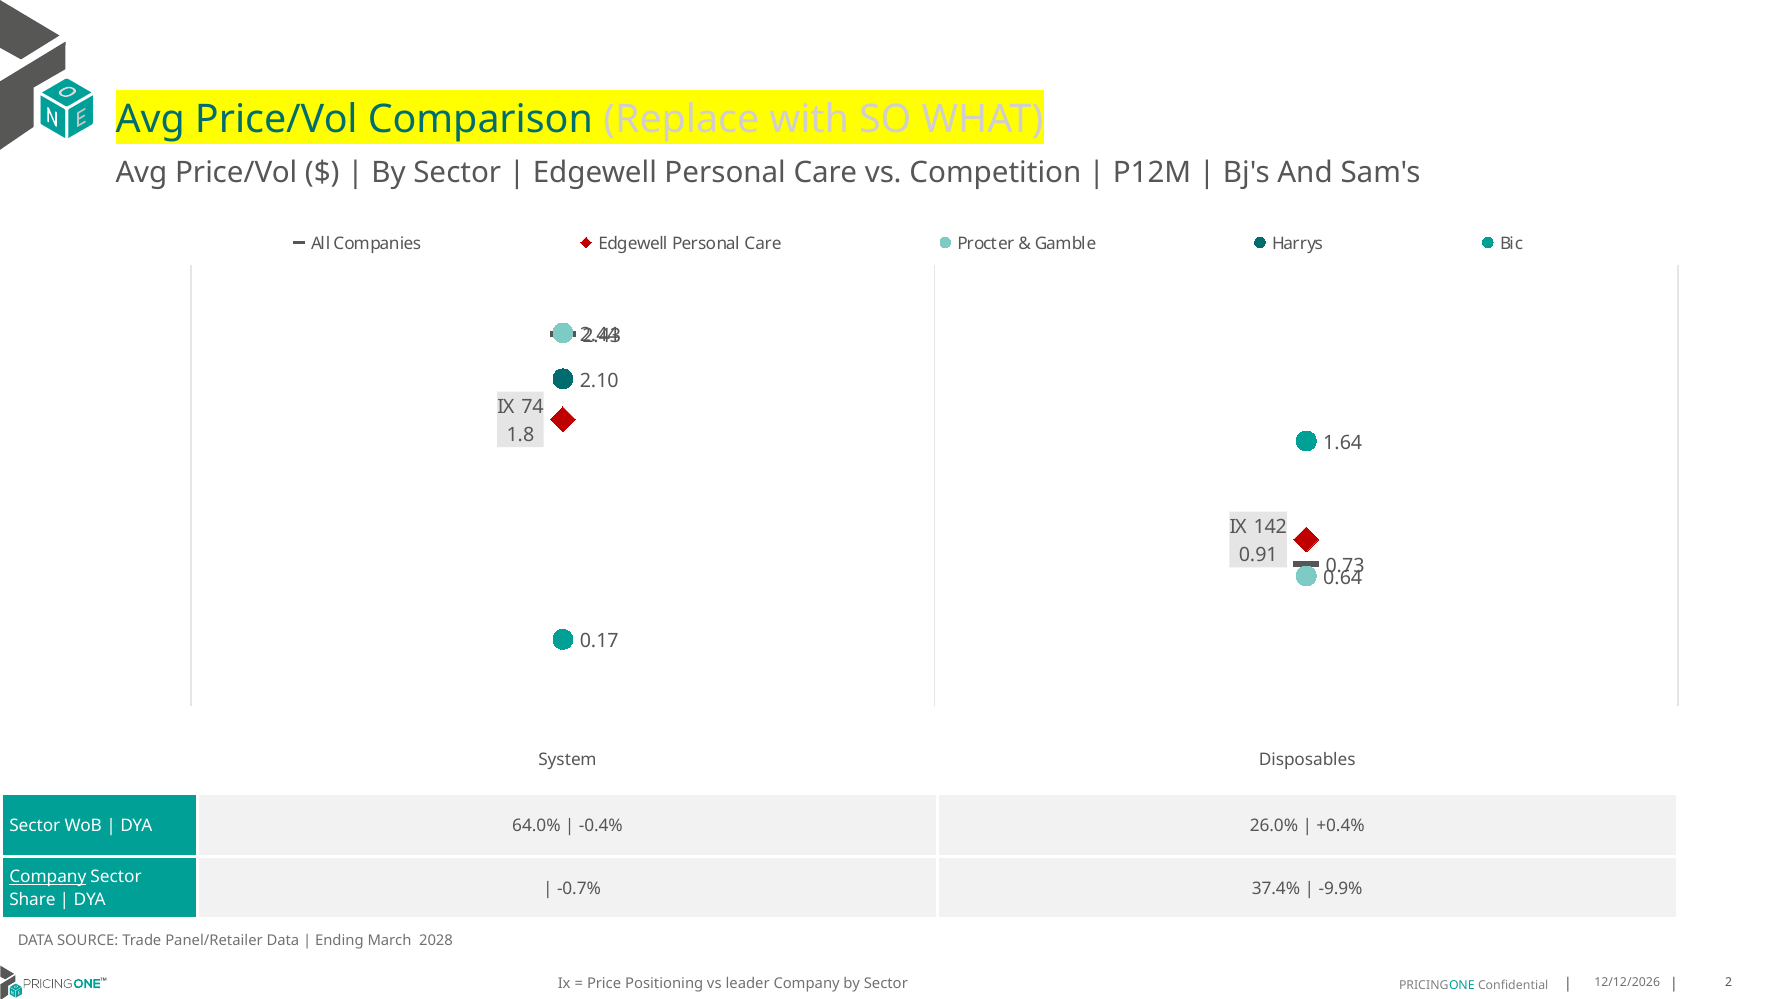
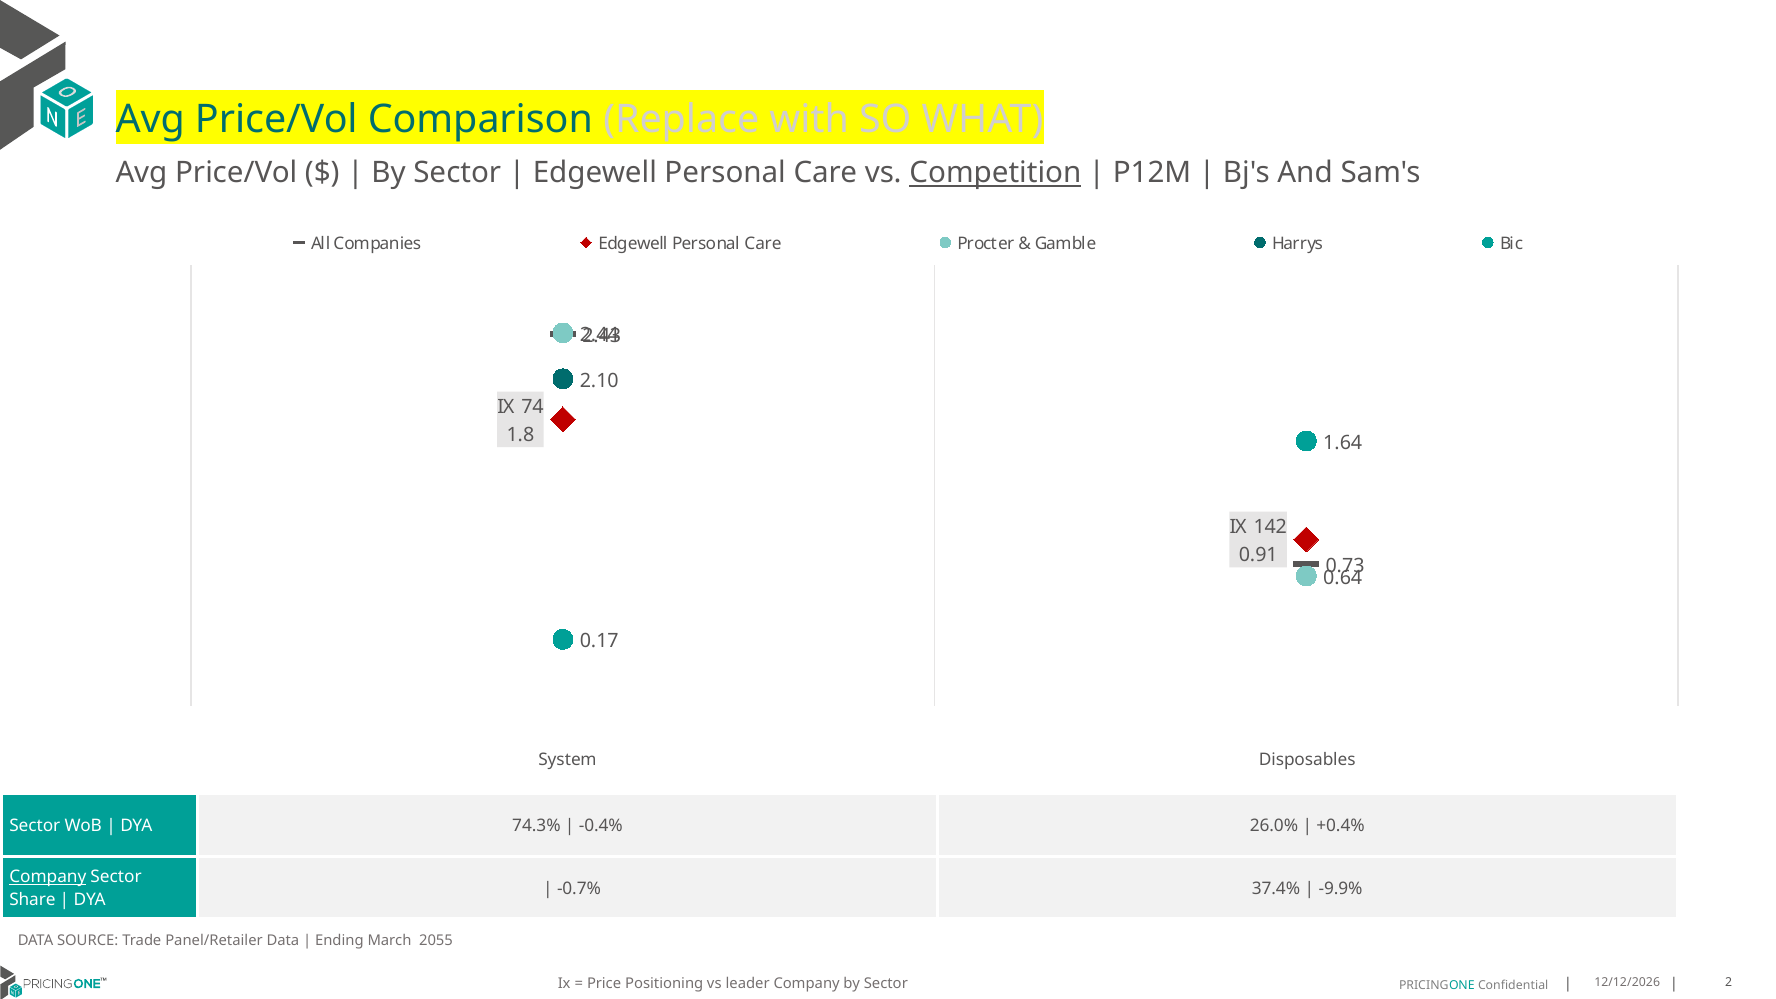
Competition underline: none -> present
64.0%: 64.0% -> 74.3%
2028: 2028 -> 2055
